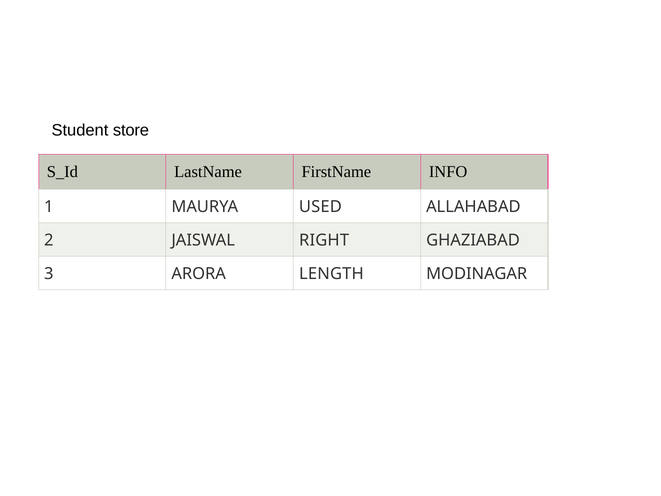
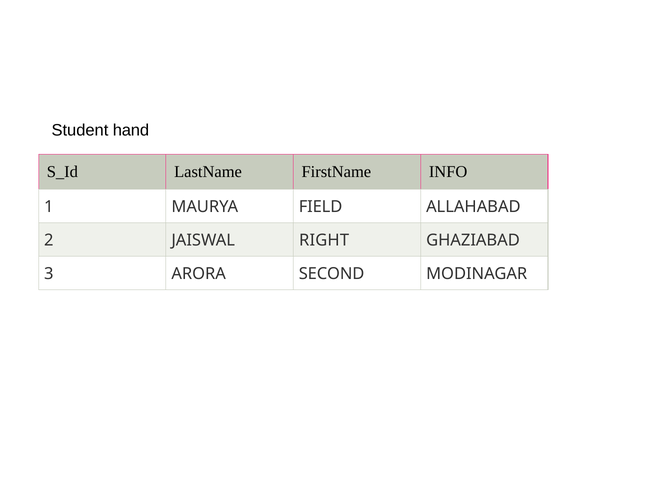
store: store -> hand
USED: USED -> FIELD
LENGTH: LENGTH -> SECOND
